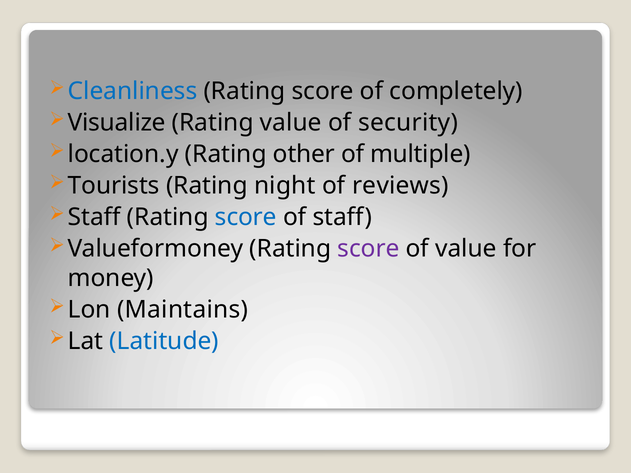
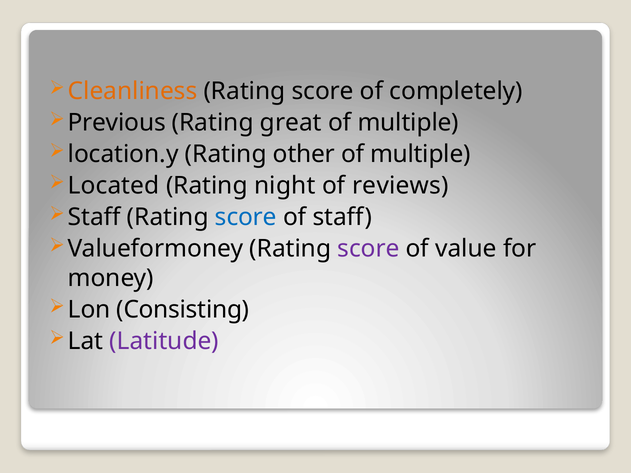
Cleanliness colour: blue -> orange
Visualize: Visualize -> Previous
Rating value: value -> great
security at (408, 123): security -> multiple
Tourists: Tourists -> Located
Maintains: Maintains -> Consisting
Latitude colour: blue -> purple
